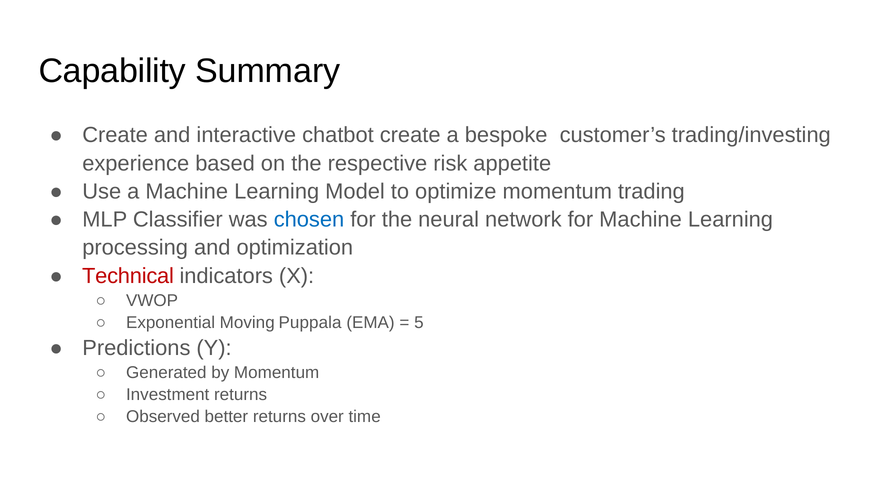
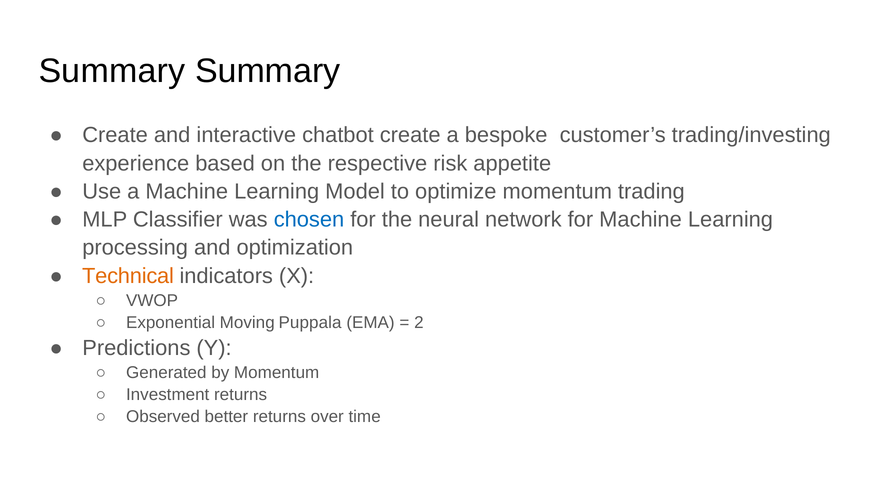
Capability at (112, 71): Capability -> Summary
Technical colour: red -> orange
5: 5 -> 2
